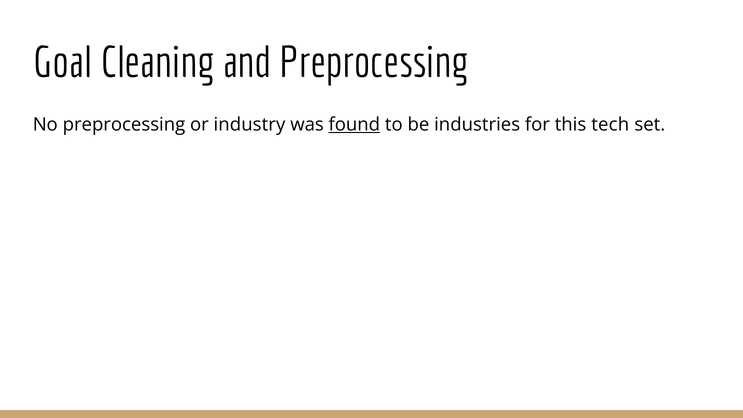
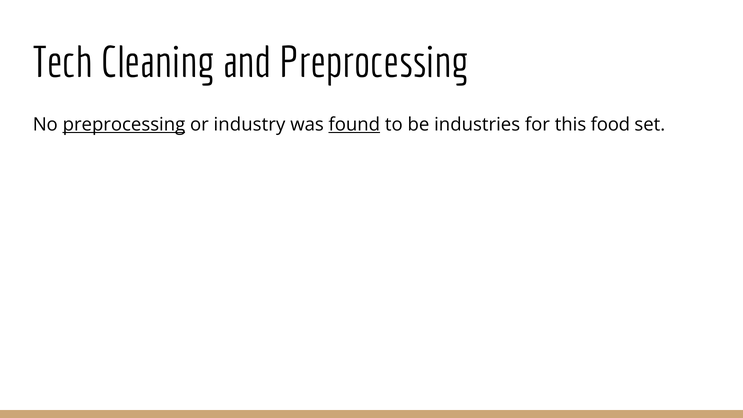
Goal: Goal -> Tech
preprocessing at (124, 124) underline: none -> present
tech: tech -> food
